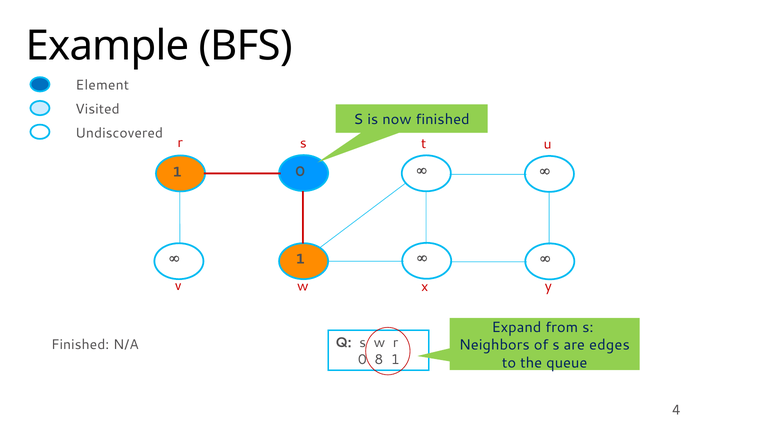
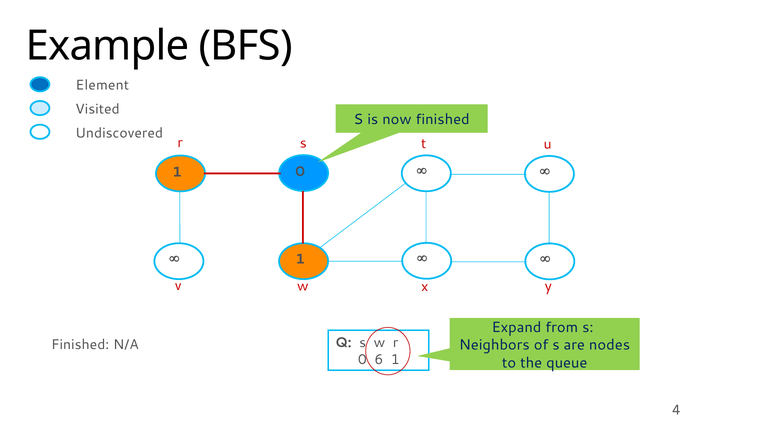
edges: edges -> nodes
8: 8 -> 6
